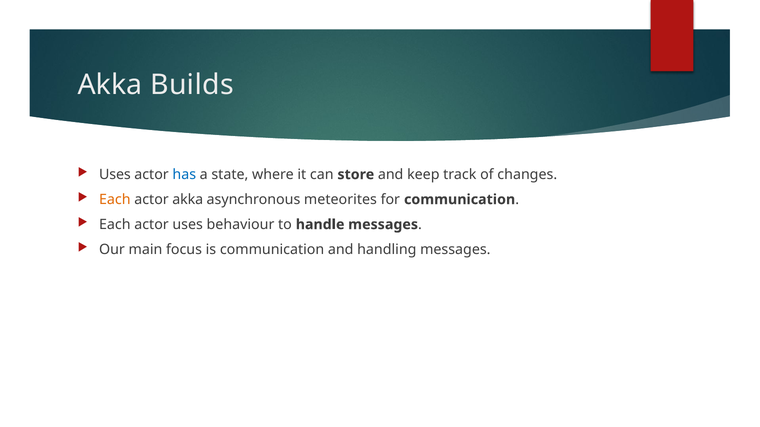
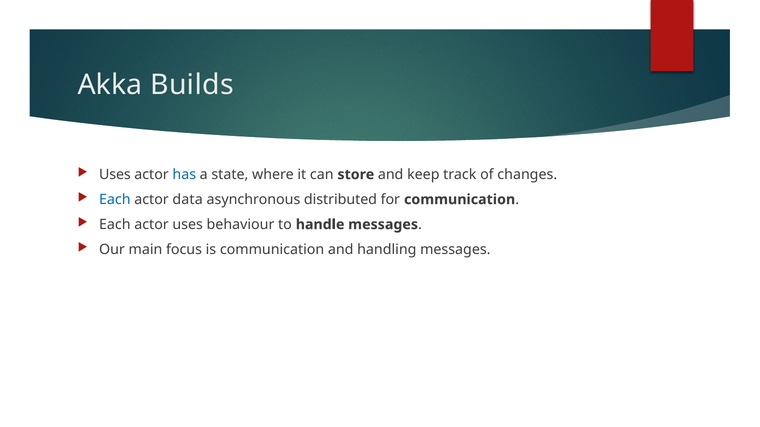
Each at (115, 200) colour: orange -> blue
actor akka: akka -> data
meteorites: meteorites -> distributed
